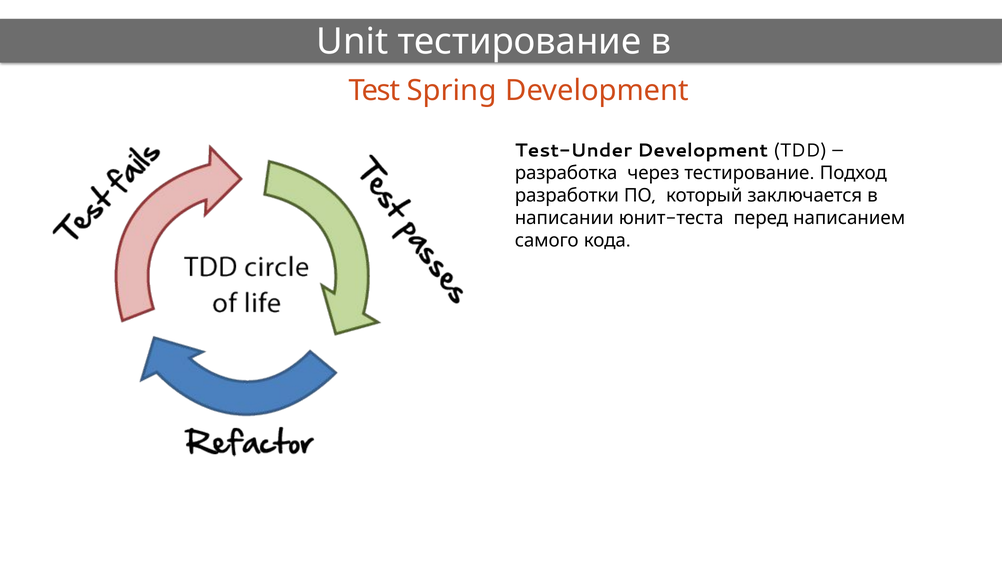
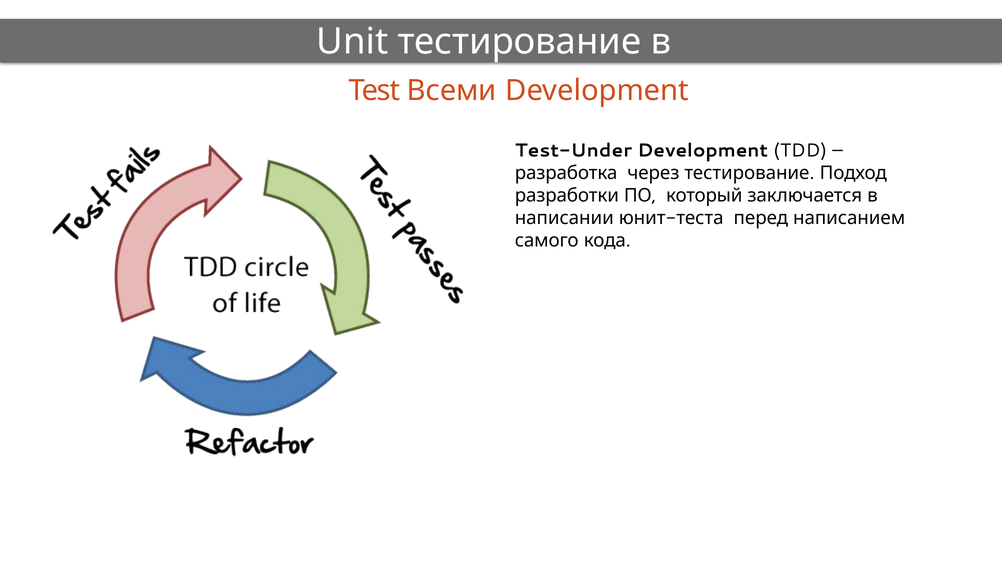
Spring: Spring -> Всеми
